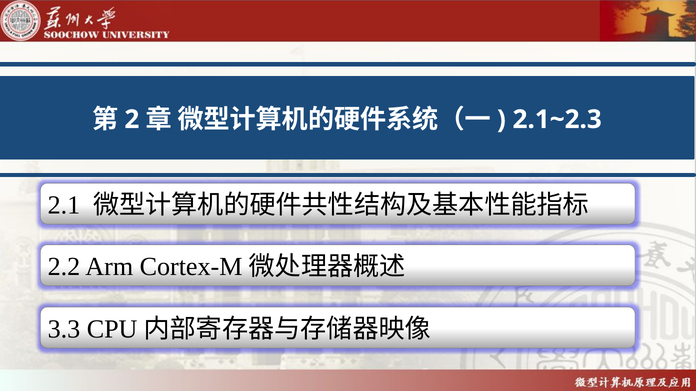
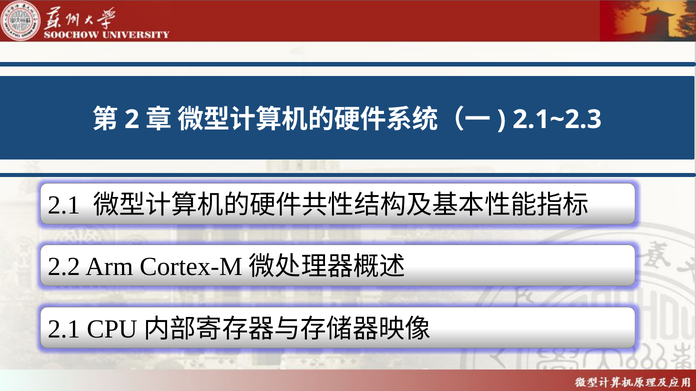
3.3 at (64, 329): 3.3 -> 2.1
